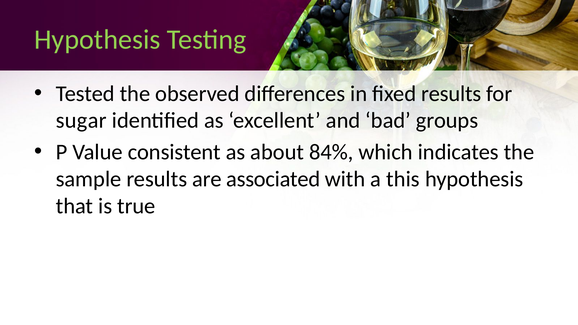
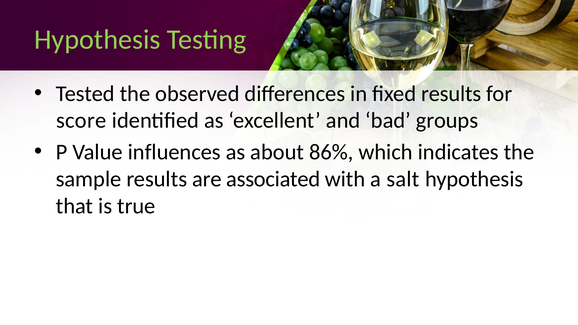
sugar: sugar -> score
consistent: consistent -> influences
84%: 84% -> 86%
this: this -> salt
